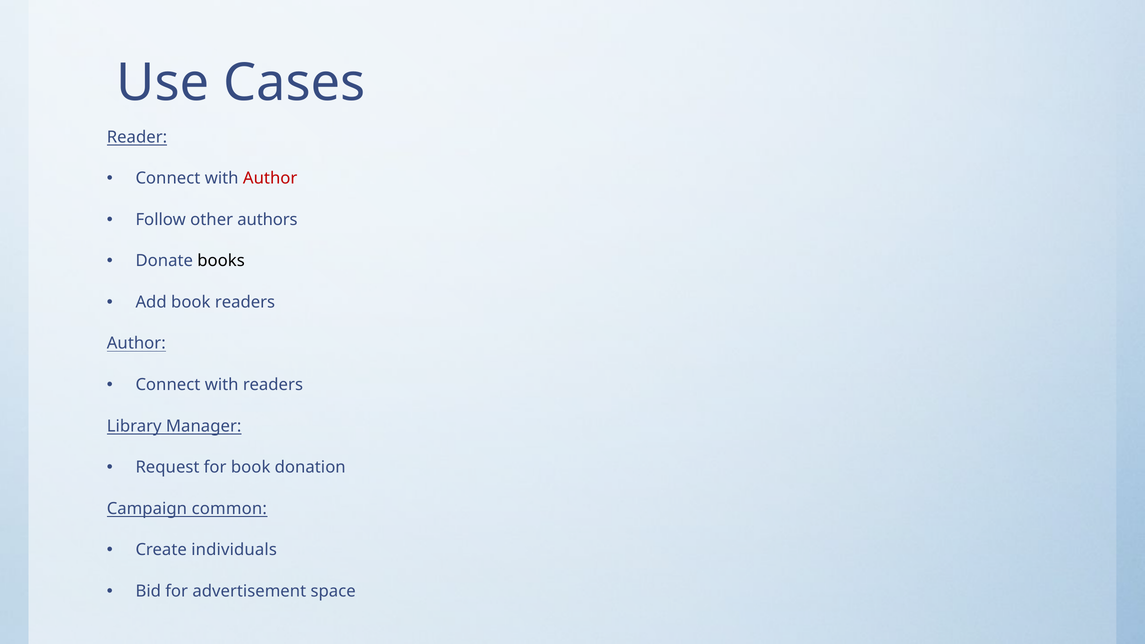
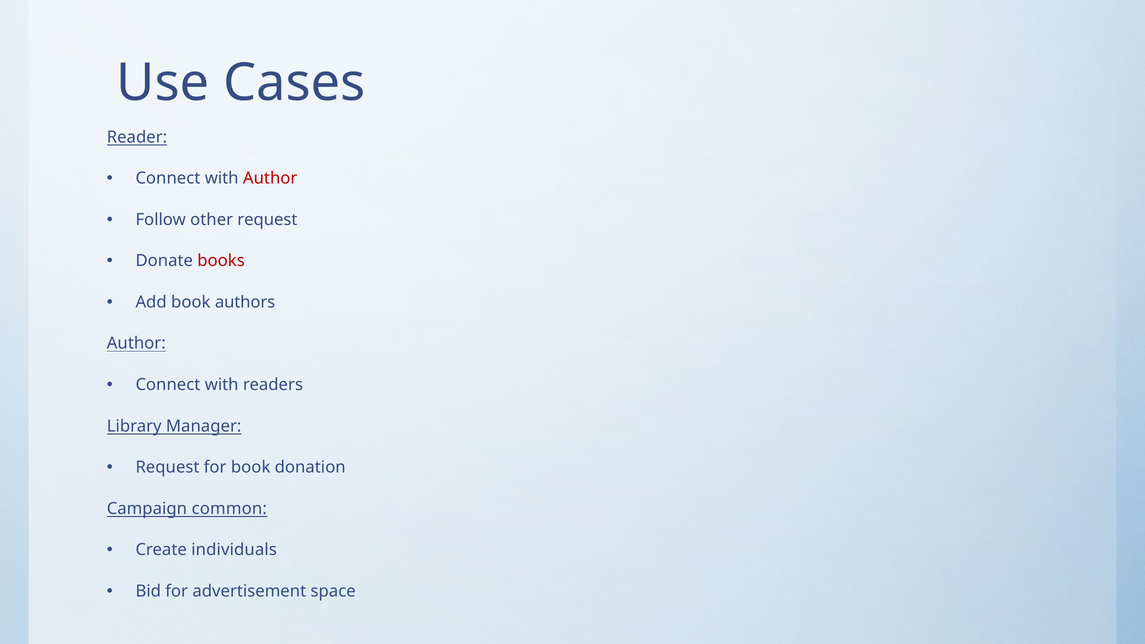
other authors: authors -> request
books colour: black -> red
book readers: readers -> authors
